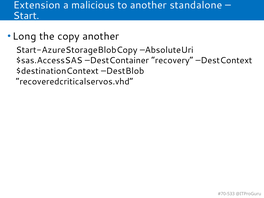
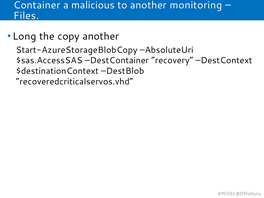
Extension: Extension -> Container
standalone: standalone -> monitoring
Start: Start -> Files
